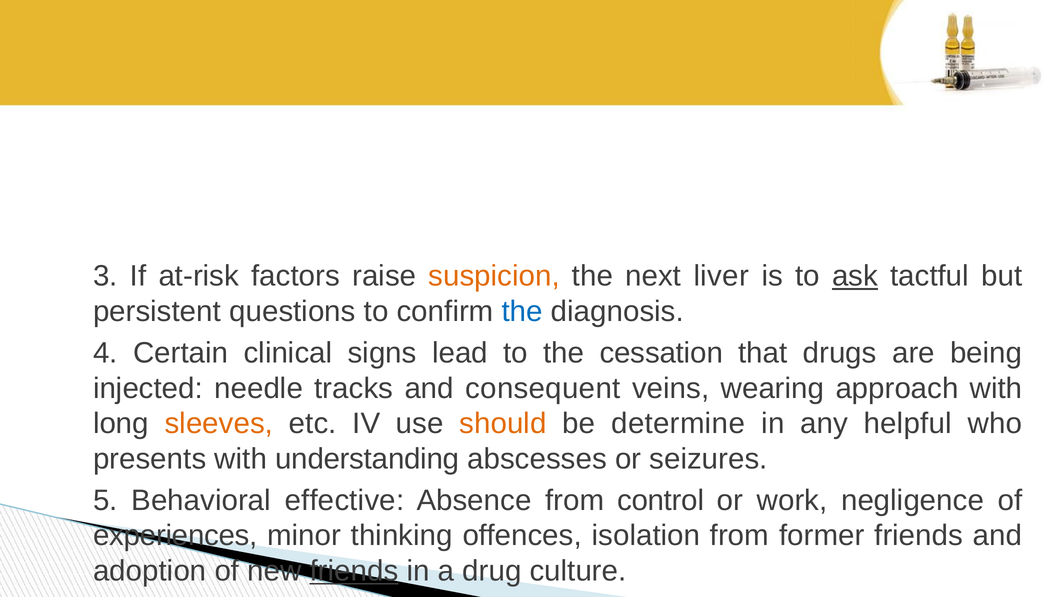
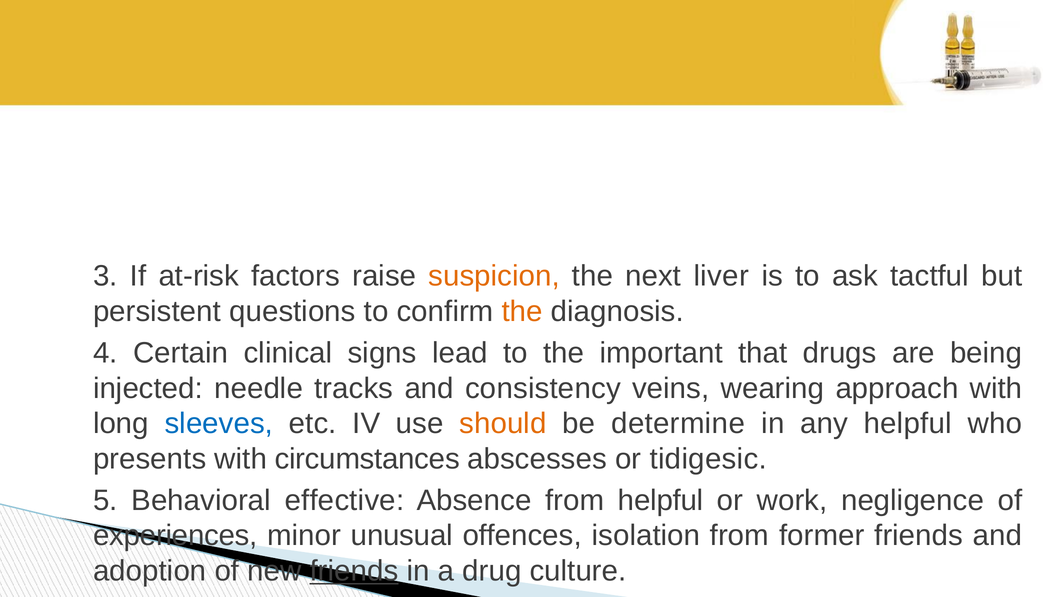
ask underline: present -> none
the at (522, 312) colour: blue -> orange
cessation: cessation -> important
consequent: consequent -> consistency
sleeves colour: orange -> blue
understanding: understanding -> circumstances
seizures: seizures -> tidigesic
from control: control -> helpful
thinking: thinking -> unusual
